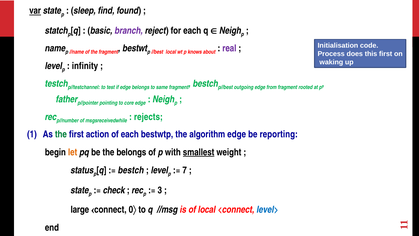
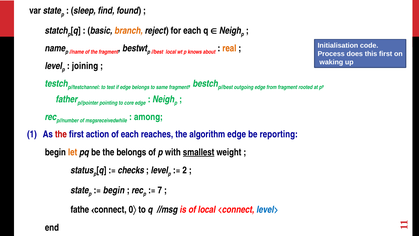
var underline: present -> none
branch colour: purple -> orange
real colour: purple -> orange
infinity: infinity -> joining
rejects: rejects -> among
the at (61, 134) colour: green -> red
bestwtp: bestwtp -> reaches
bestch at (131, 170): bestch -> checks
7: 7 -> 2
check at (114, 190): check -> begin
3: 3 -> 7
large: large -> fathe
